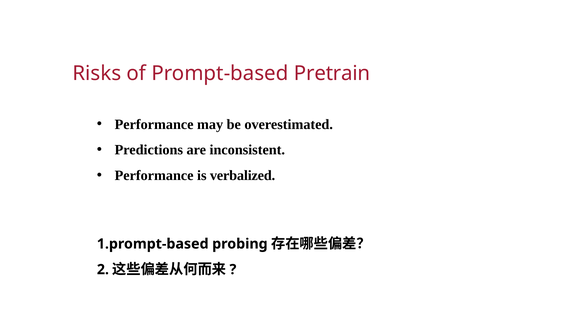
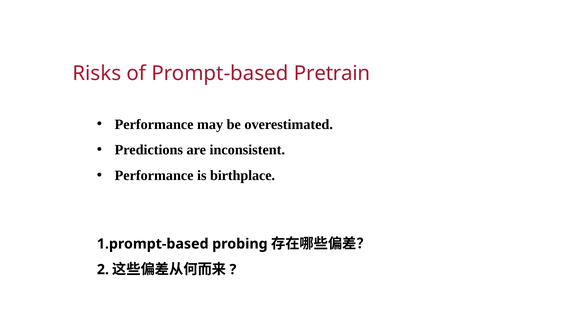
verbalized: verbalized -> birthplace
